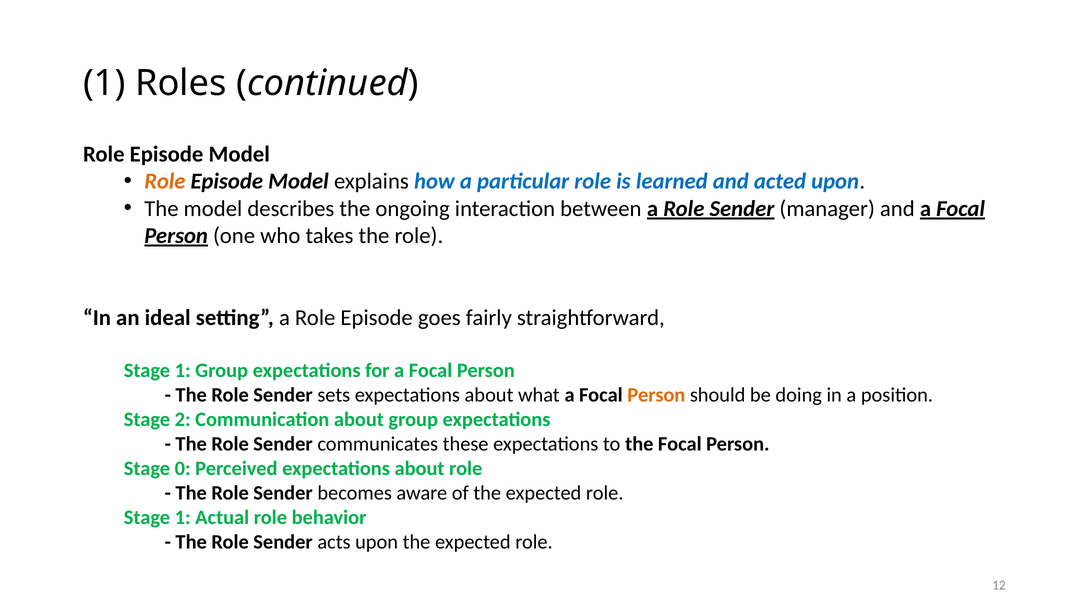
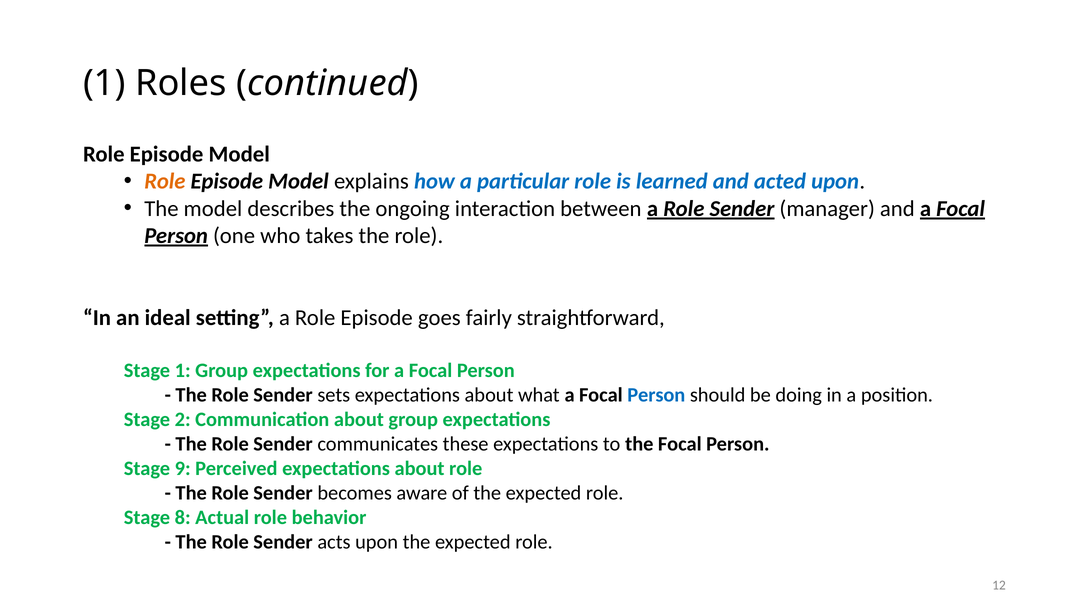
Person at (656, 395) colour: orange -> blue
0: 0 -> 9
1 at (183, 517): 1 -> 8
